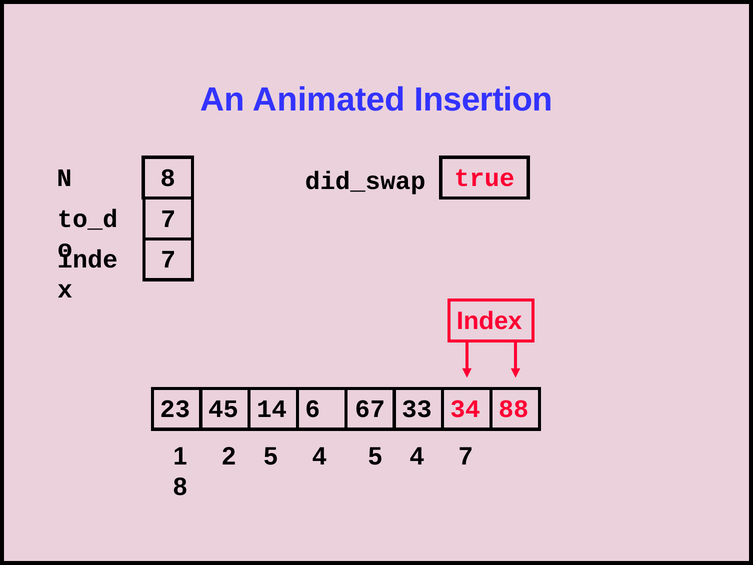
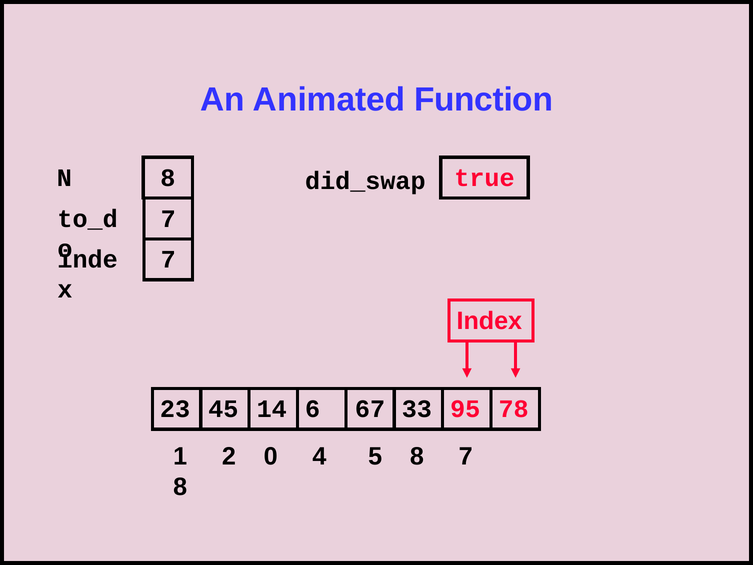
Insertion: Insertion -> Function
34: 34 -> 95
88: 88 -> 78
2 5: 5 -> 0
4 5 4: 4 -> 8
